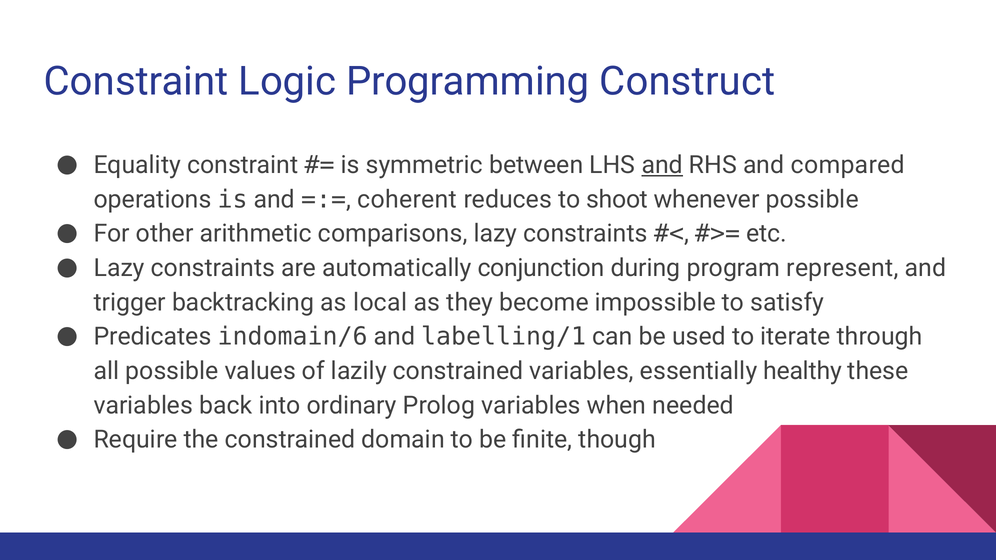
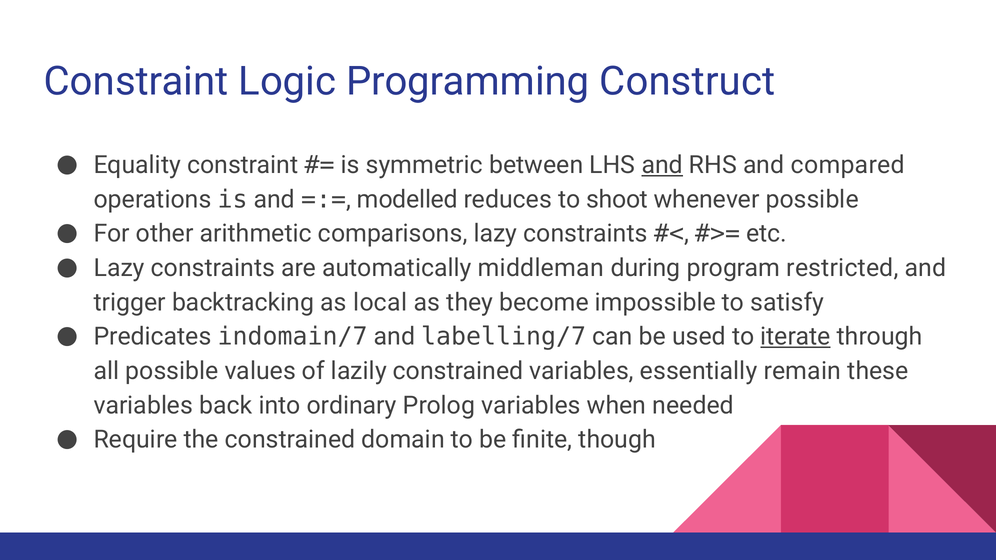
coherent: coherent -> modelled
conjunction: conjunction -> middleman
represent: represent -> restricted
indomain/6: indomain/6 -> indomain/7
labelling/1: labelling/1 -> labelling/7
iterate underline: none -> present
healthy: healthy -> remain
